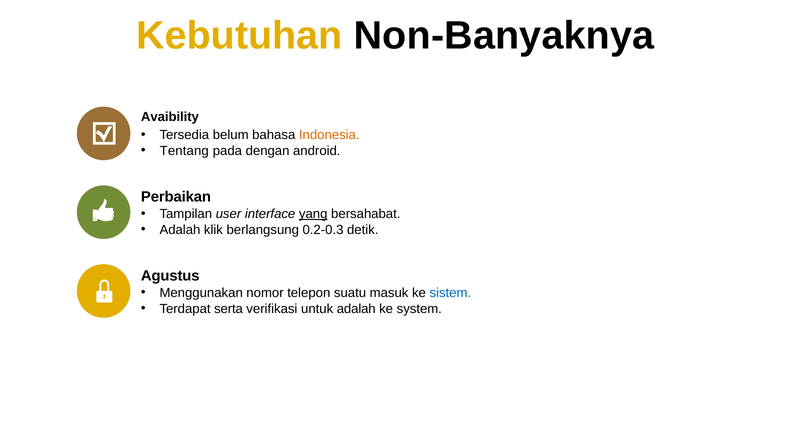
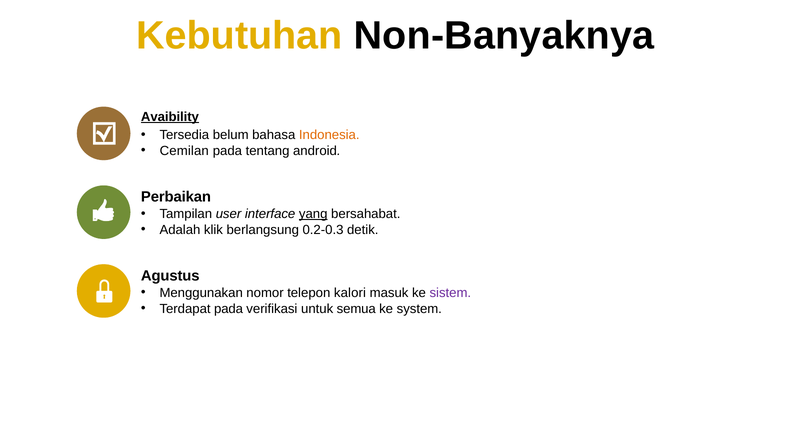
Avaibility underline: none -> present
Tentang: Tentang -> Cemilan
dengan: dengan -> tentang
suatu: suatu -> kalori
sistem colour: blue -> purple
Terdapat serta: serta -> pada
untuk adalah: adalah -> semua
